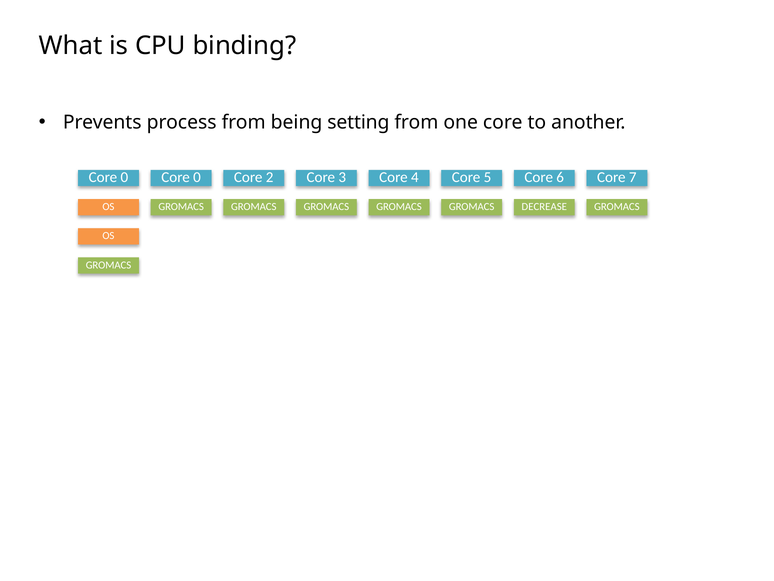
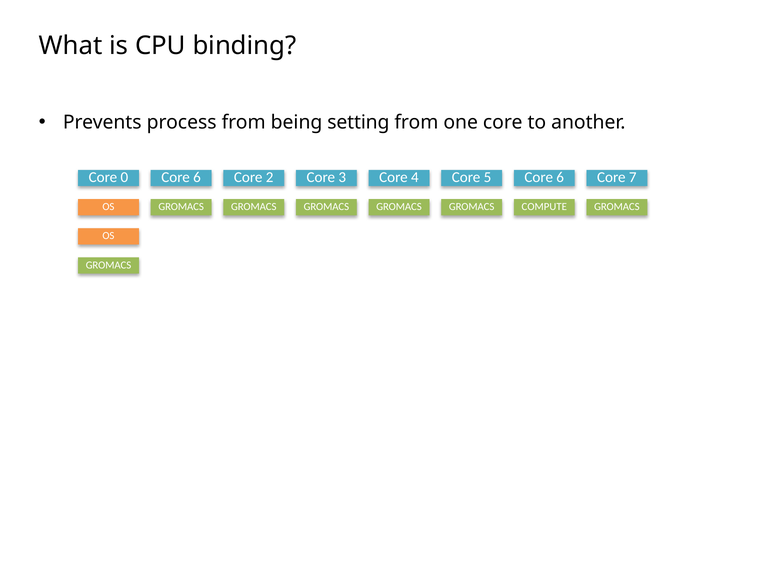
0 Core 0: 0 -> 6
DECREASE: DECREASE -> COMPUTE
